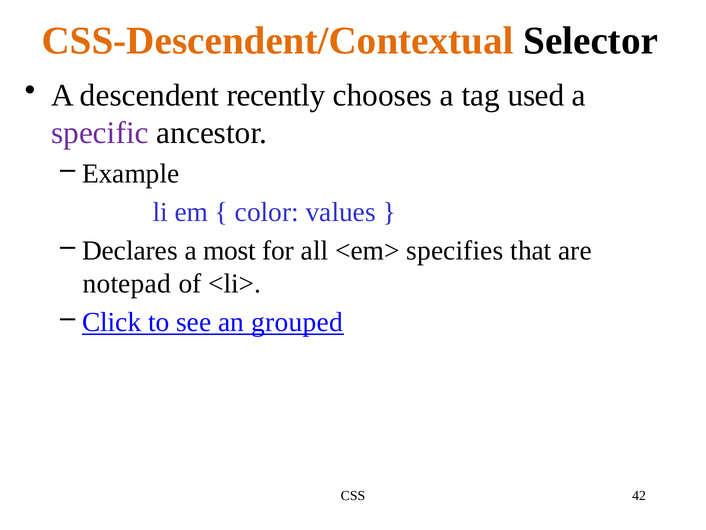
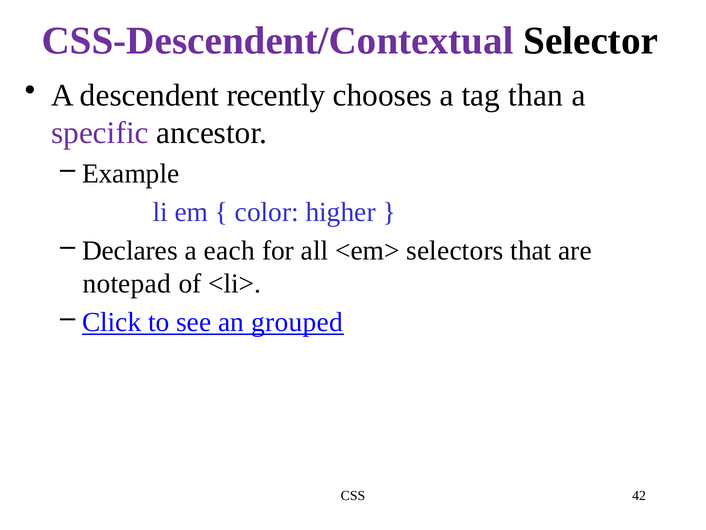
CSS-Descendent/Contextual colour: orange -> purple
used: used -> than
values: values -> higher
most: most -> each
specifies: specifies -> selectors
